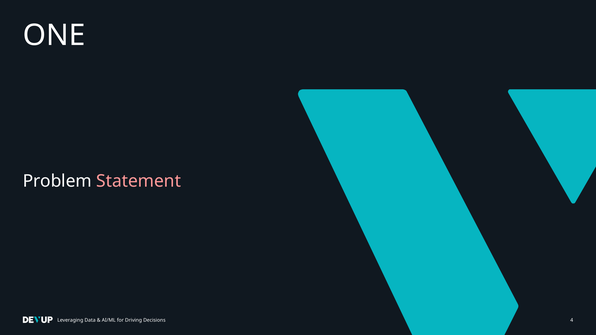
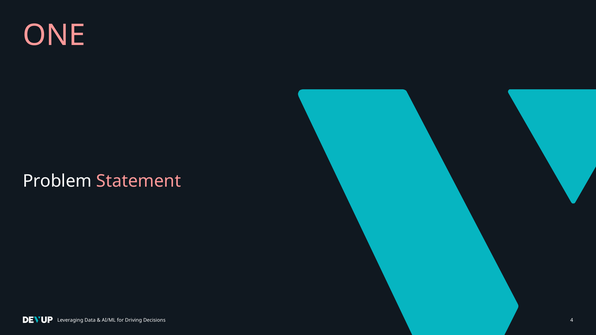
ONE colour: white -> pink
